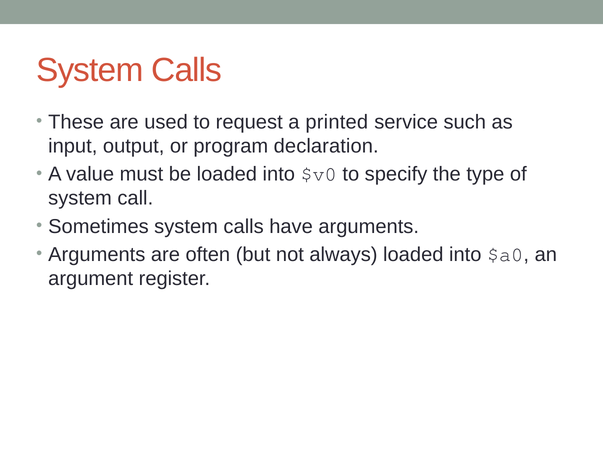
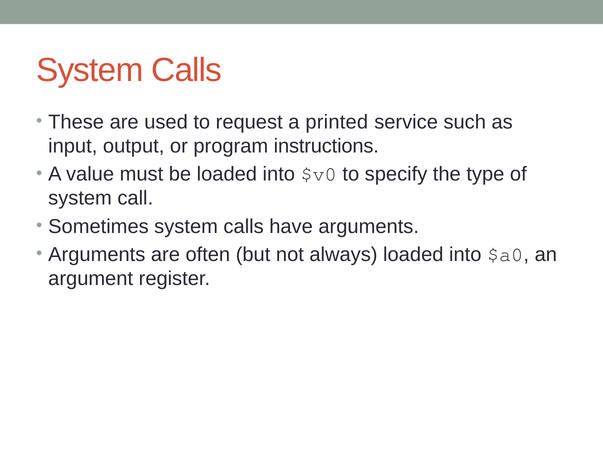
declaration: declaration -> instructions
